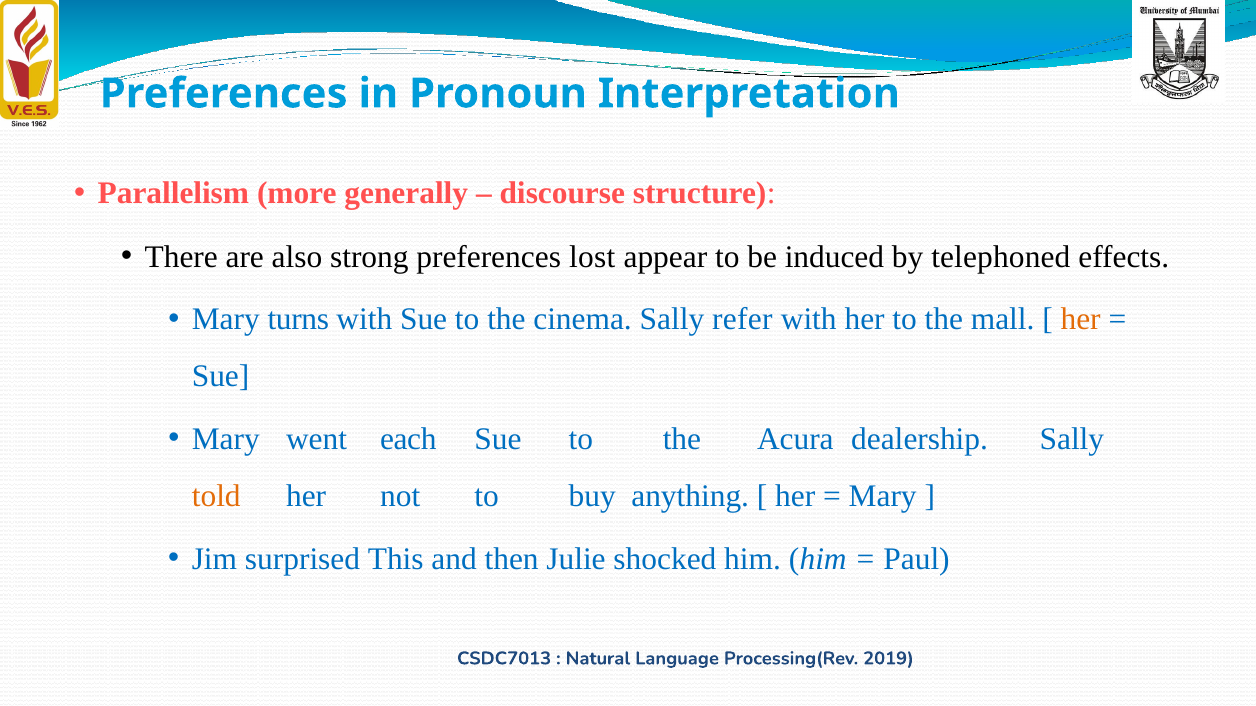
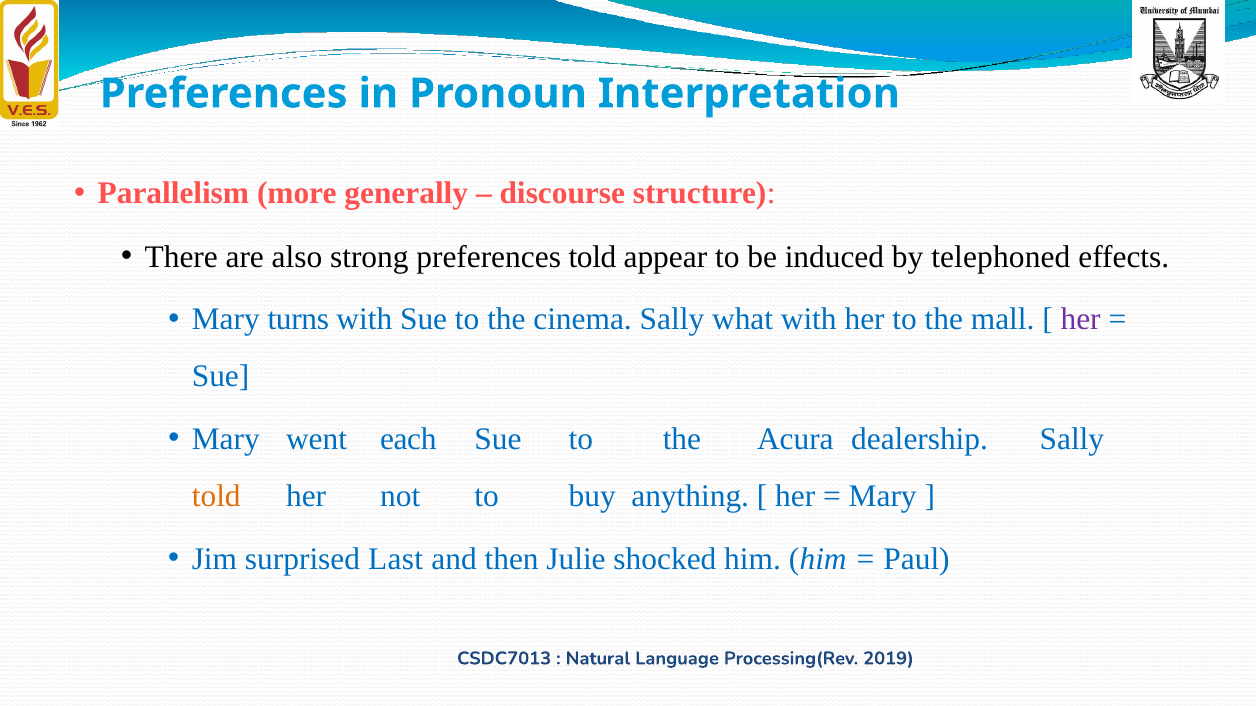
preferences lost: lost -> told
refer: refer -> what
her at (1081, 320) colour: orange -> purple
This: This -> Last
